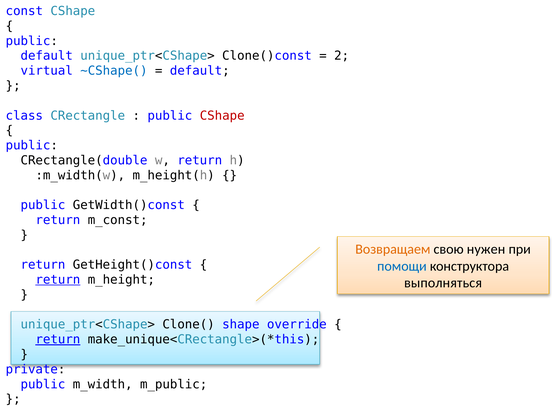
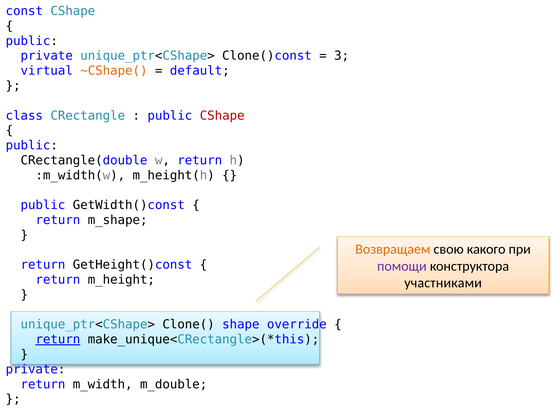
default at (47, 56): default -> private
2: 2 -> 3
~CShape( colour: blue -> orange
m_const: m_const -> m_shape
нужен: нужен -> какого
помощи colour: blue -> purple
return at (58, 280) underline: present -> none
выполняться: выполняться -> участниками
public at (43, 384): public -> return
m_public: m_public -> m_double
